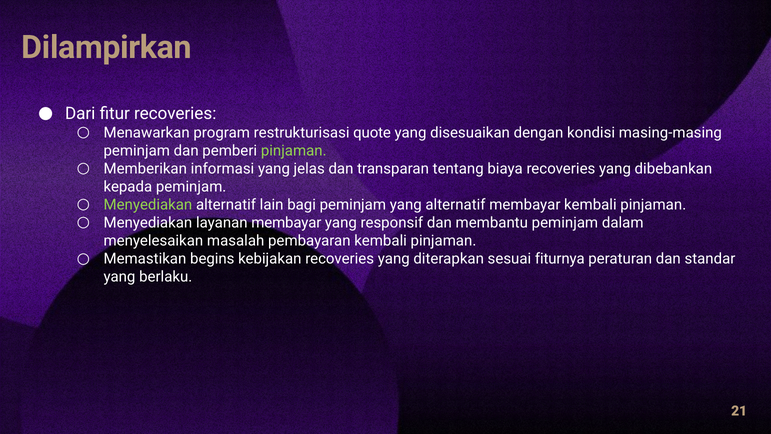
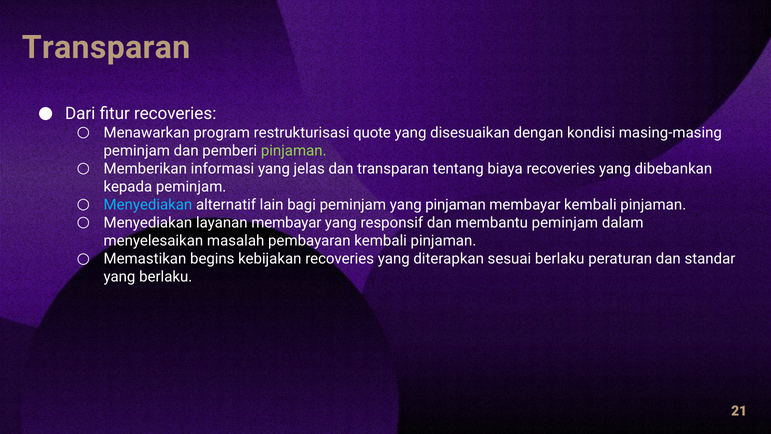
Dilampirkan at (106, 47): Dilampirkan -> Transparan
Menyediakan at (148, 205) colour: light green -> light blue
yang alternatif: alternatif -> pinjaman
sesuai fiturnya: fiturnya -> berlaku
